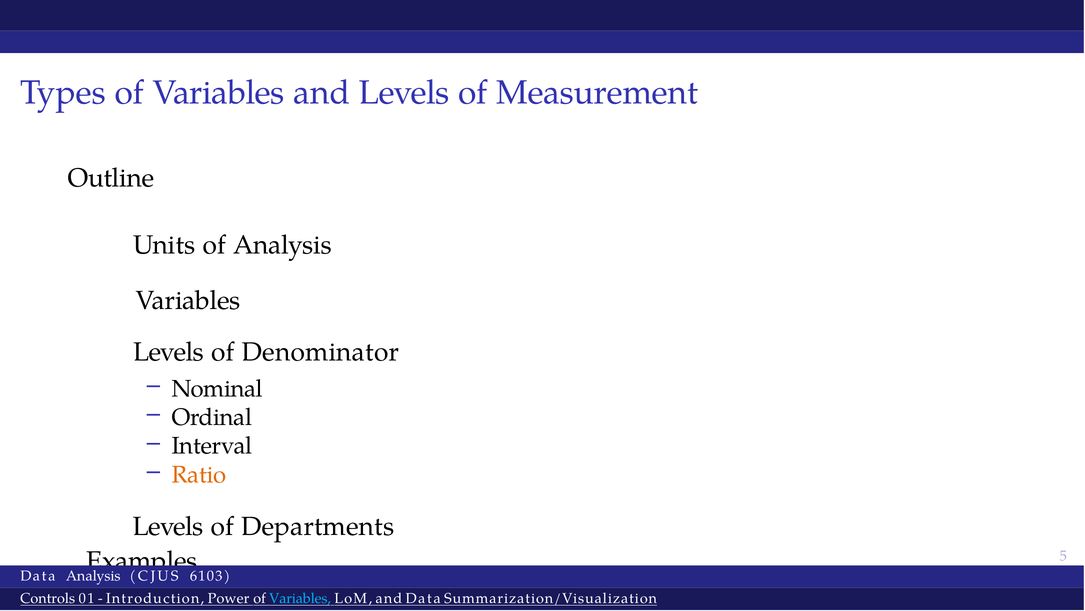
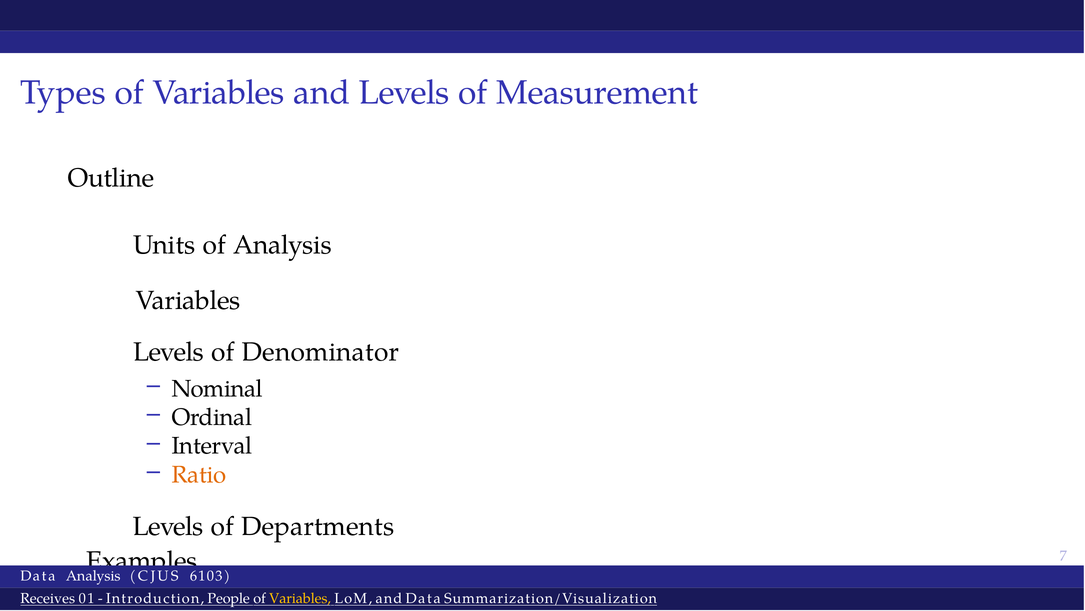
5: 5 -> 7
Controls: Controls -> Receives
Power: Power -> People
Variables at (300, 598) colour: light blue -> yellow
